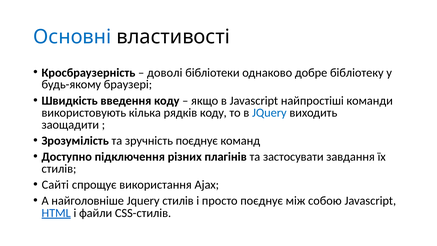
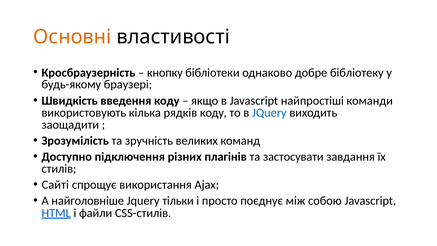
Основні colour: blue -> orange
доволі: доволі -> кнопку
зручність поєднує: поєднує -> великих
Jquery стилів: стилів -> тільки
